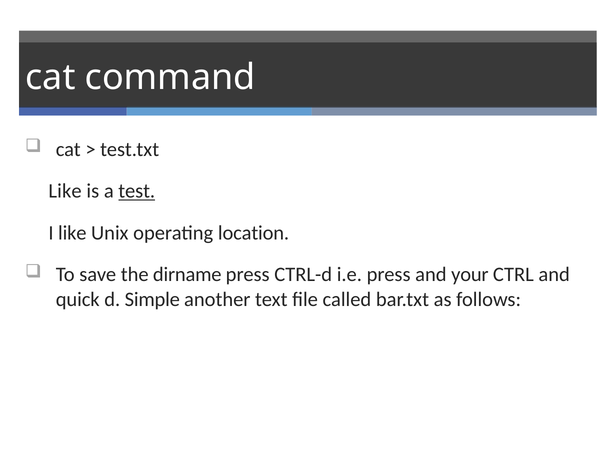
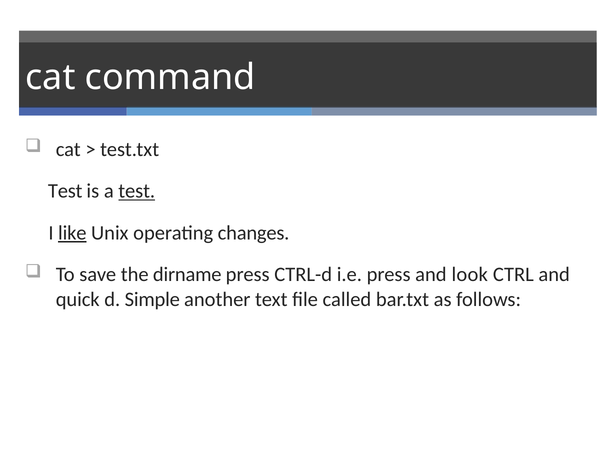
Like at (65, 191): Like -> Test
like at (72, 233) underline: none -> present
location: location -> changes
your: your -> look
